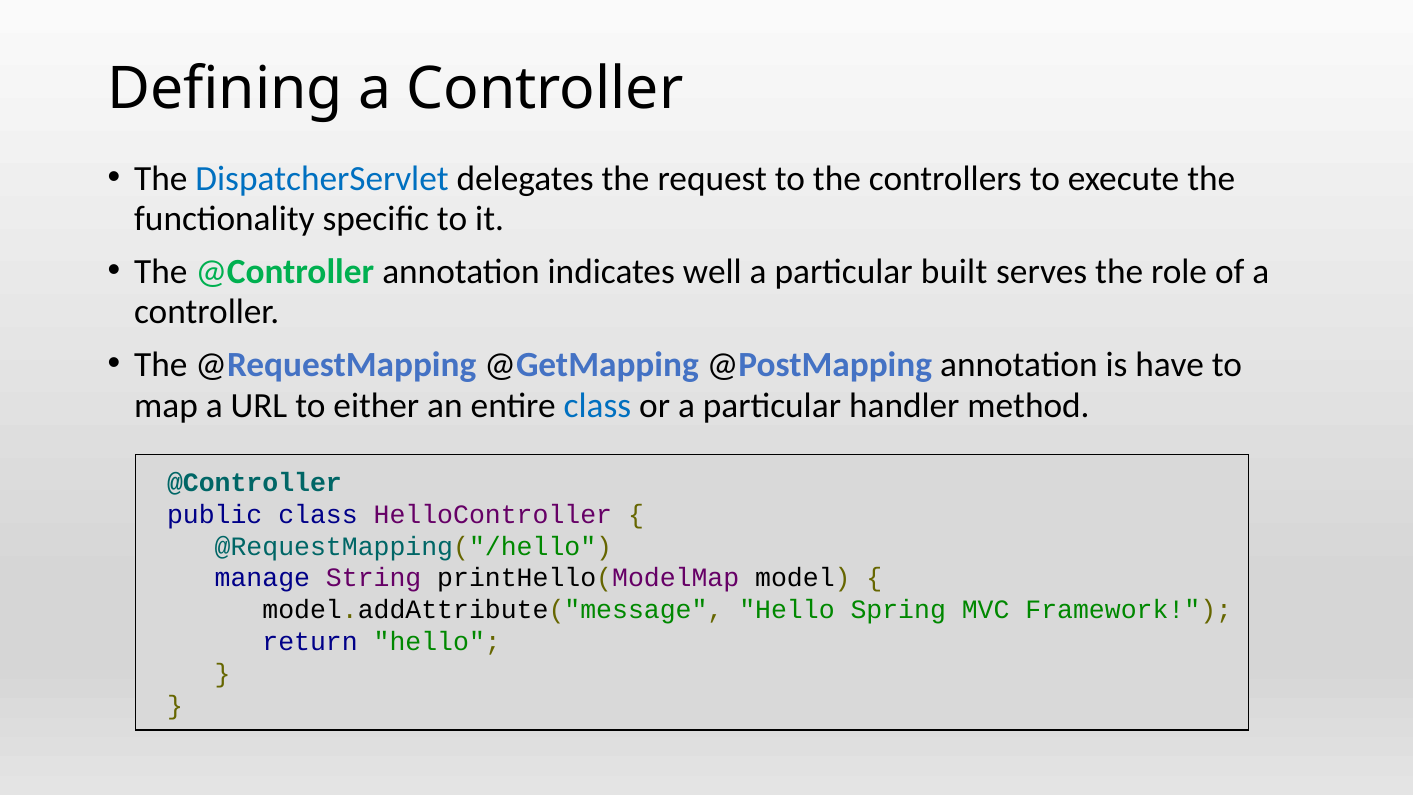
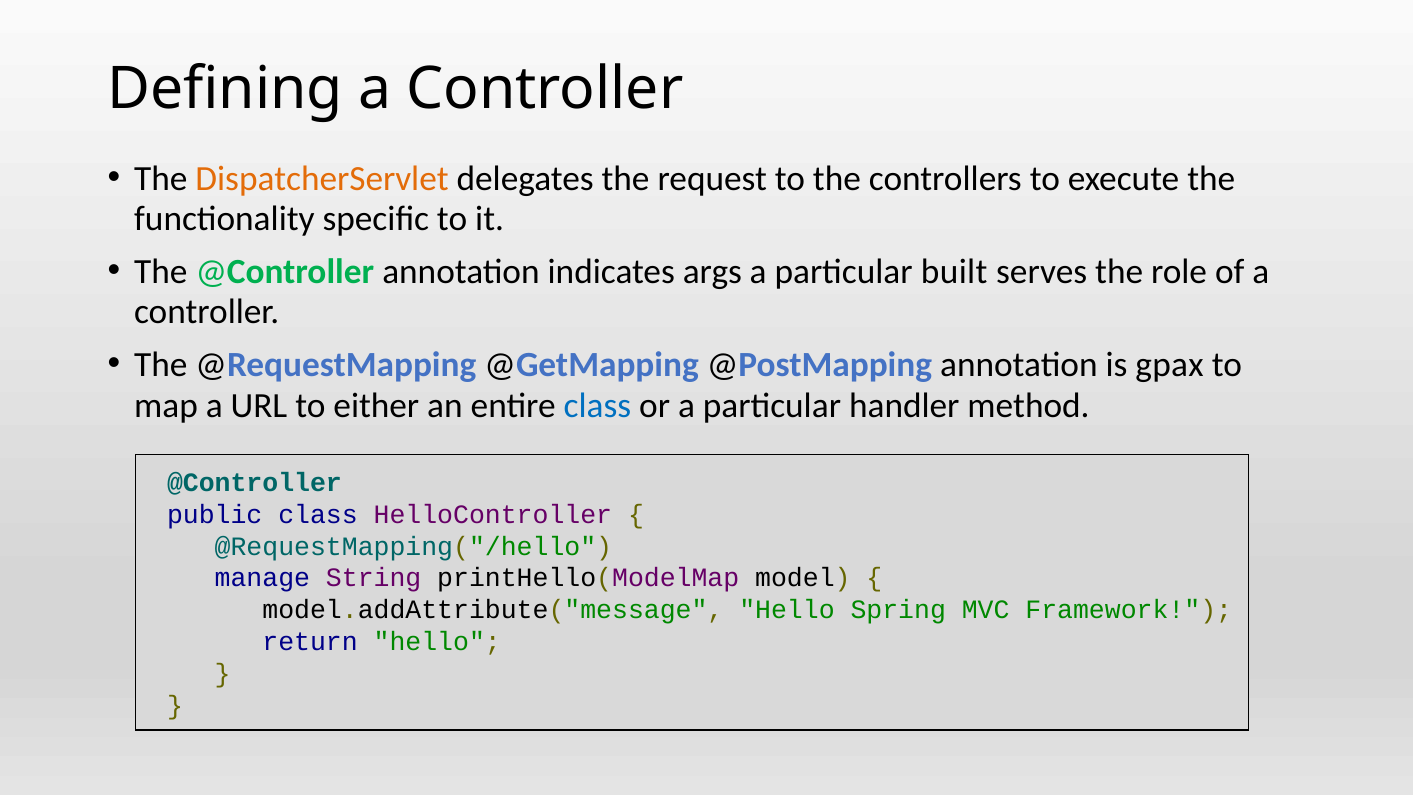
DispatcherServlet colour: blue -> orange
well: well -> args
have: have -> gpax
